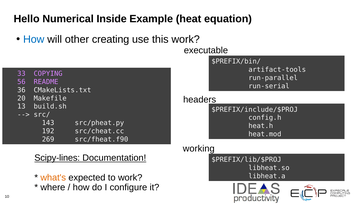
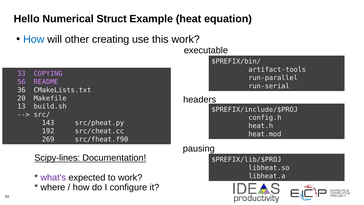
Inside: Inside -> Struct
working: working -> pausing
what's colour: orange -> purple
